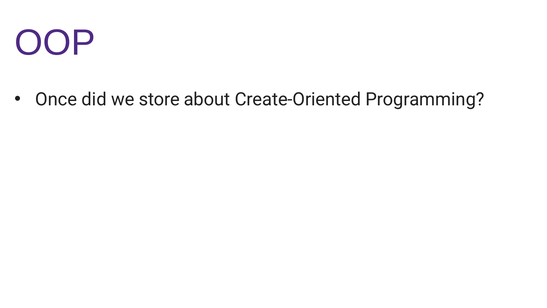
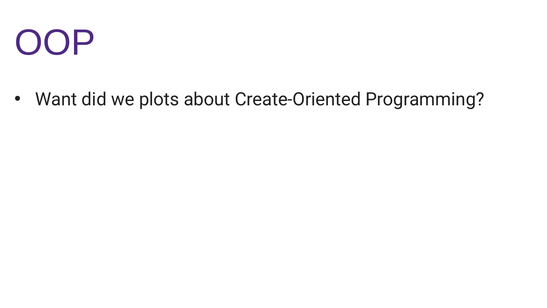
Once: Once -> Want
store: store -> plots
